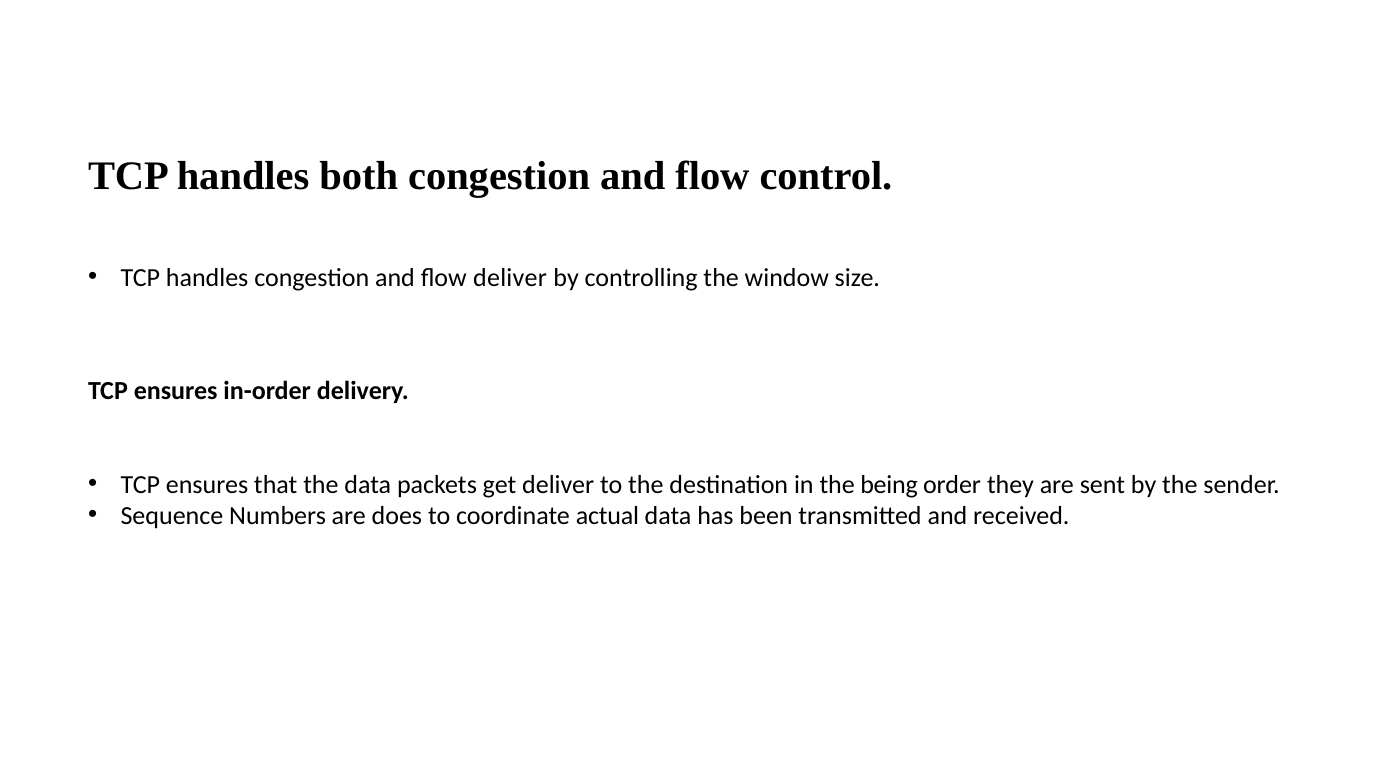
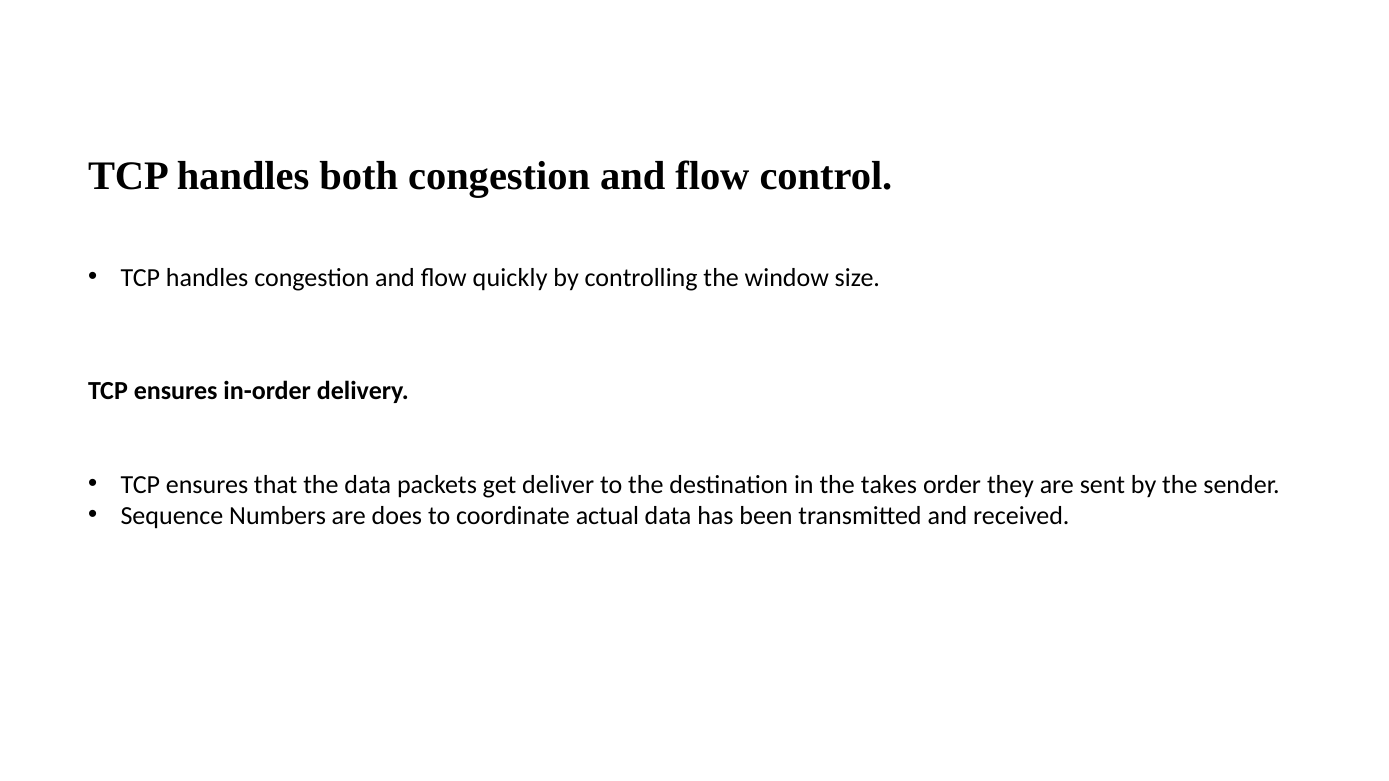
flow deliver: deliver -> quickly
being: being -> takes
